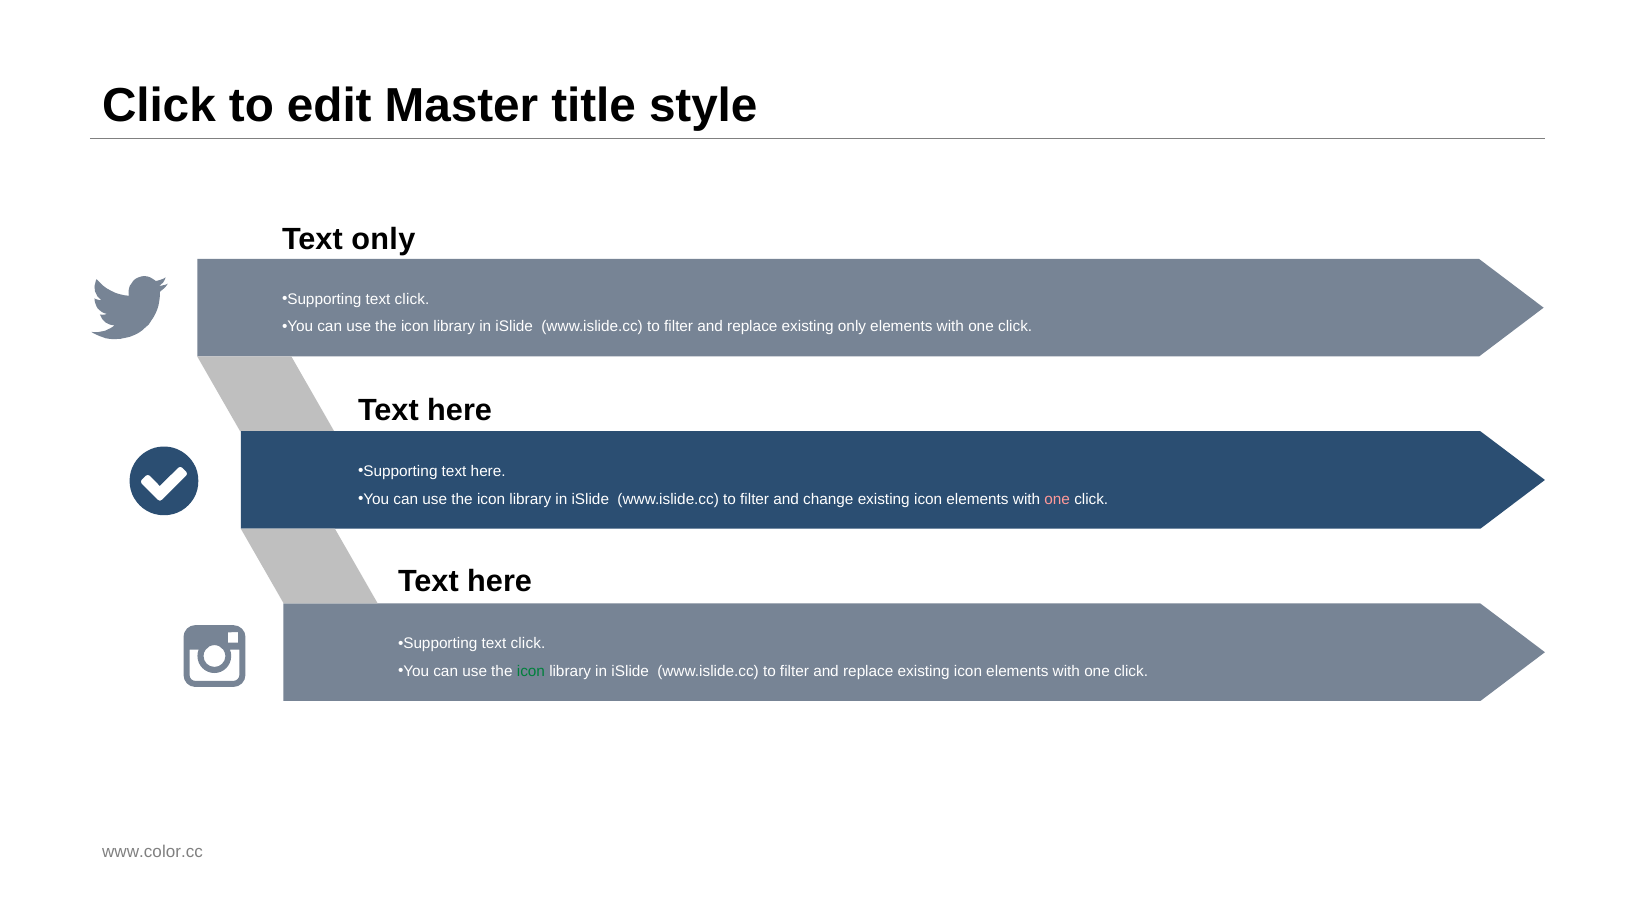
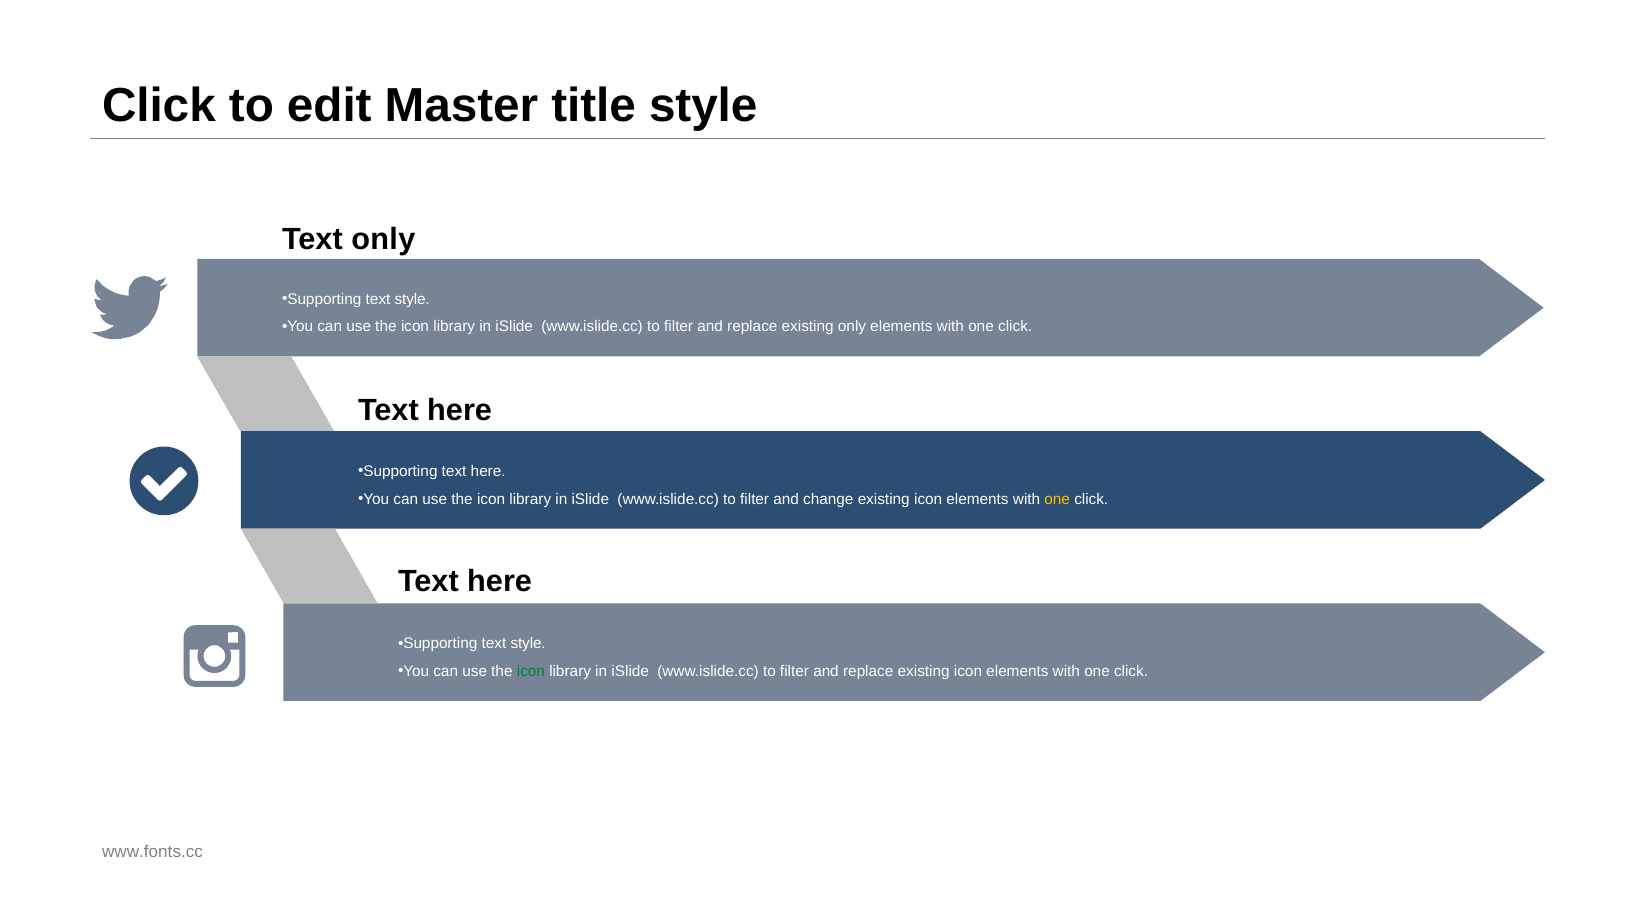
click at (412, 299): click -> style
one at (1057, 499) colour: pink -> yellow
click at (528, 644): click -> style
www.color.cc: www.color.cc -> www.fonts.cc
